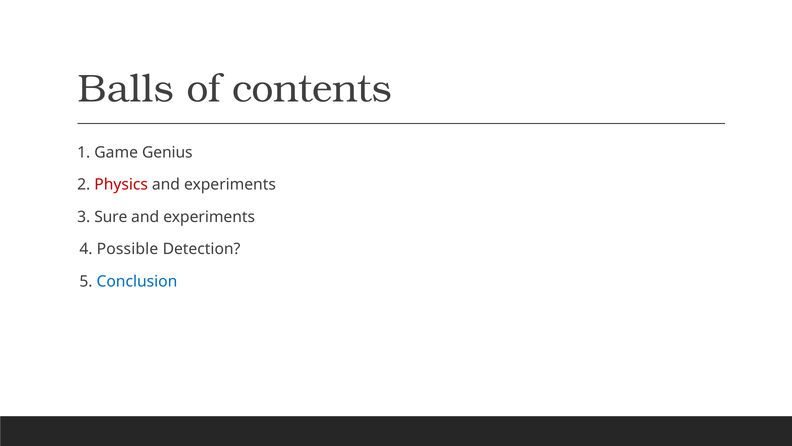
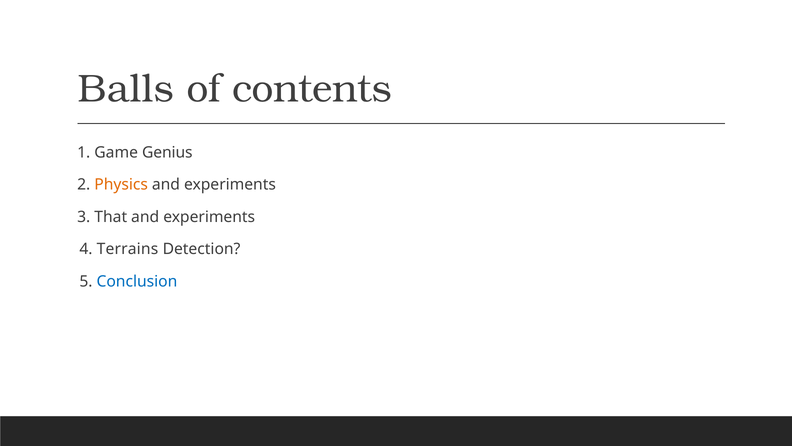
Physics colour: red -> orange
Sure: Sure -> That
Possible: Possible -> Terrains
